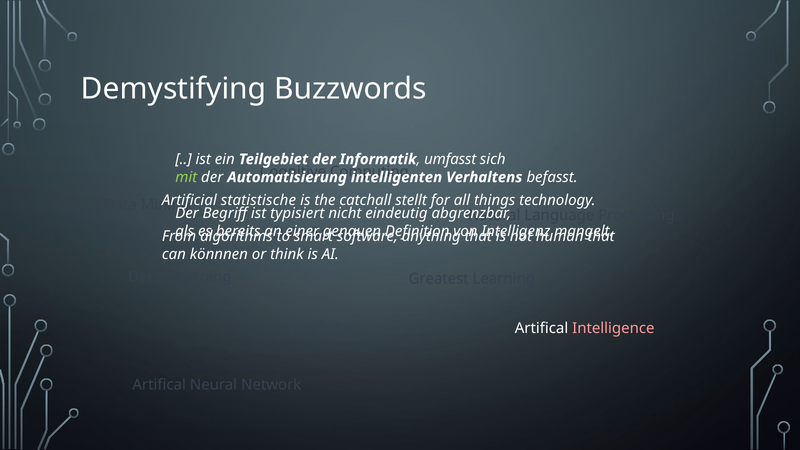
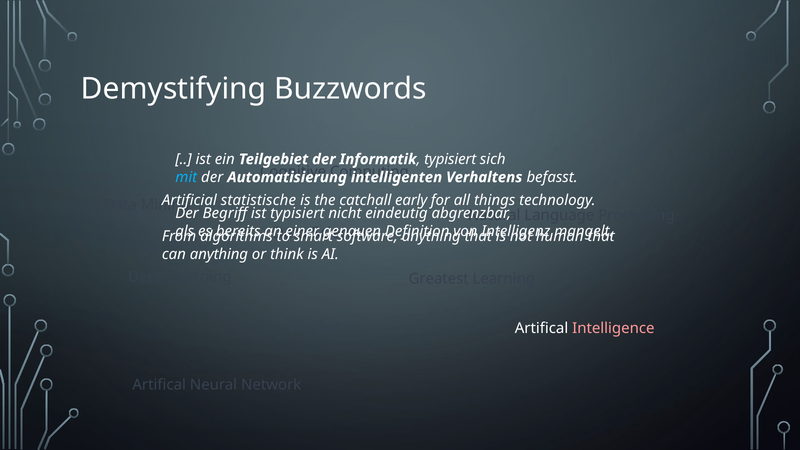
umfasst at (450, 159): umfasst -> typisiert
mit colour: light green -> light blue
stellt: stellt -> early
can könnnen: könnnen -> anything
